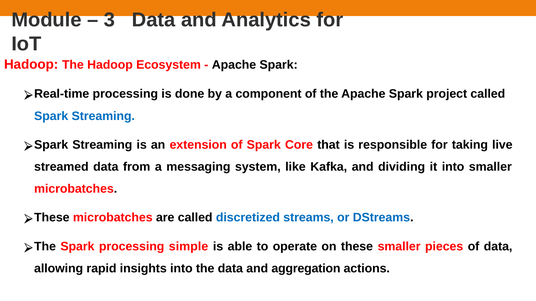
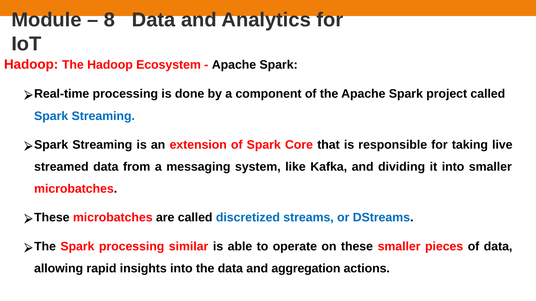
3: 3 -> 8
simple: simple -> similar
